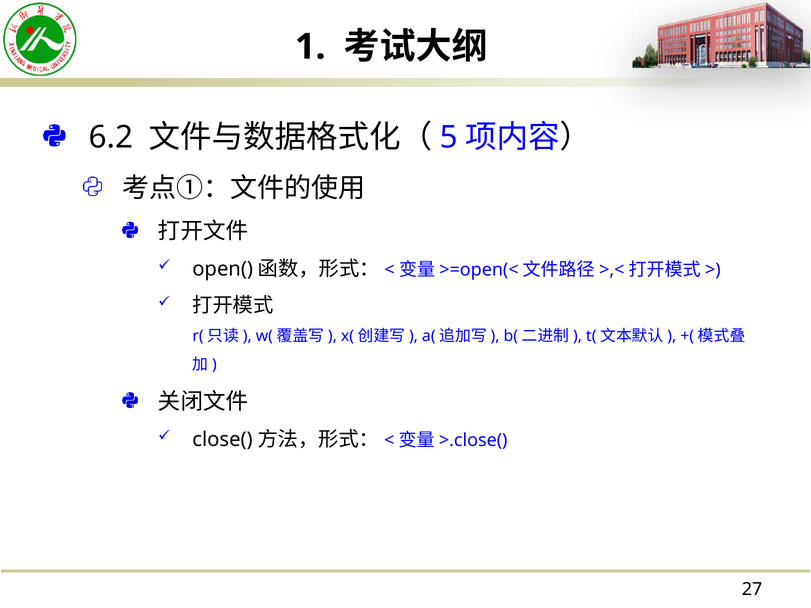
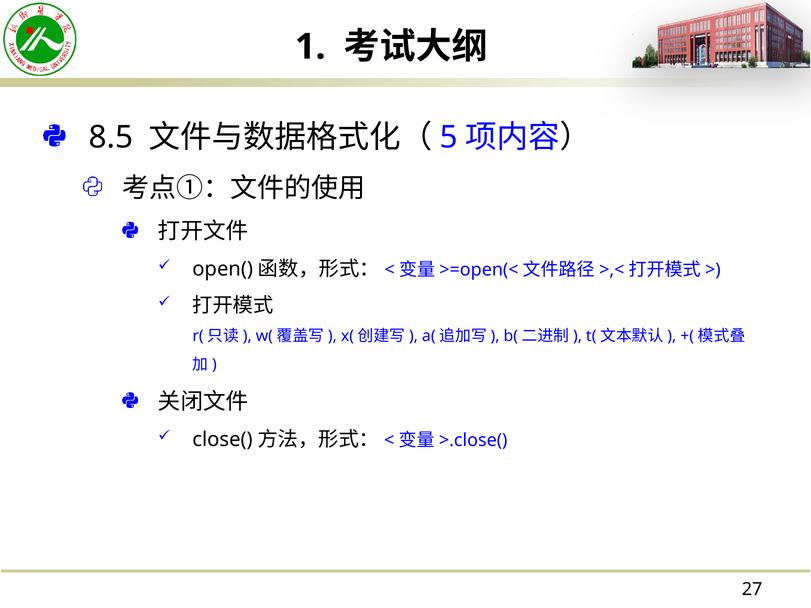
6.2: 6.2 -> 8.5
